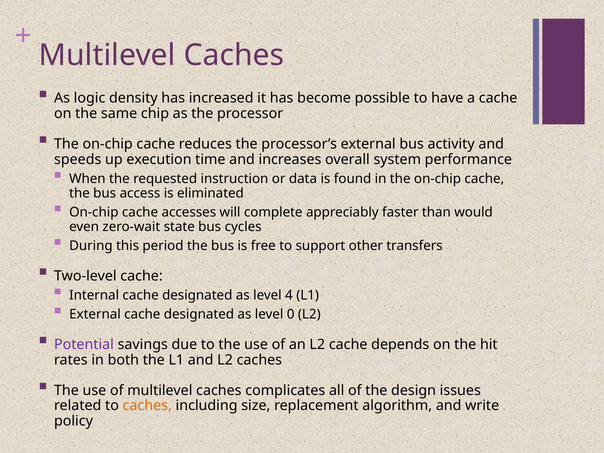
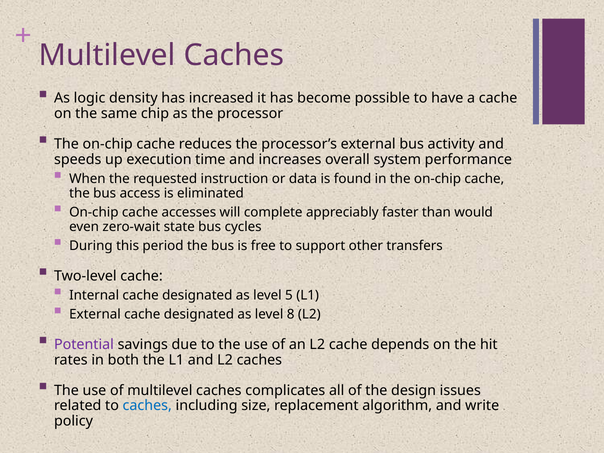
4: 4 -> 5
0: 0 -> 8
caches at (147, 406) colour: orange -> blue
